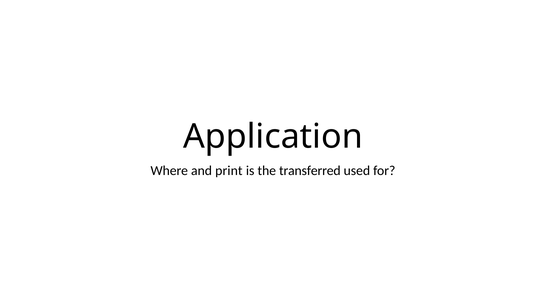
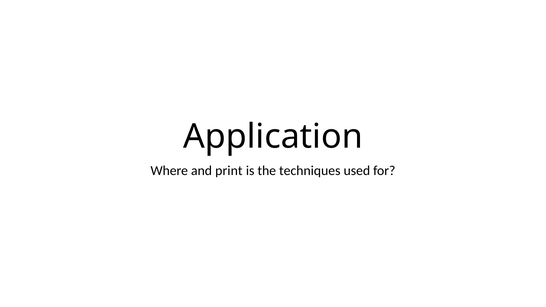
transferred: transferred -> techniques
